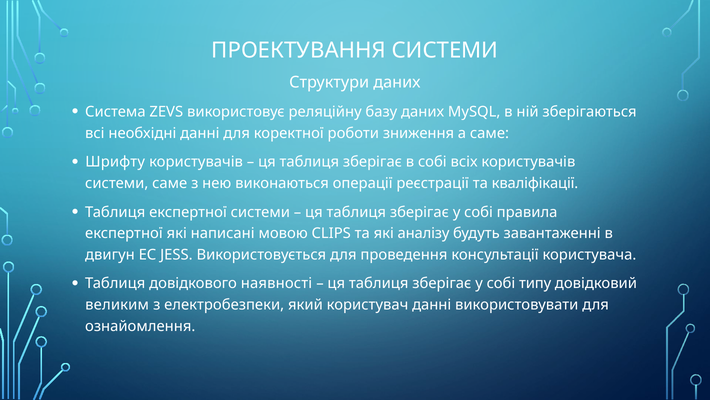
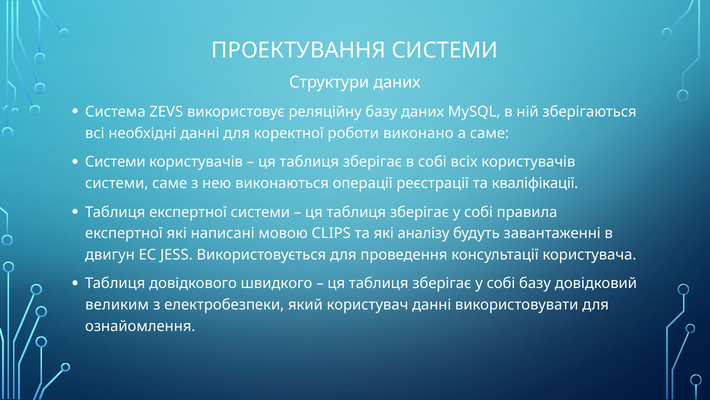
зниження: зниження -> виконано
Шрифту at (115, 162): Шрифту -> Системи
наявності: наявності -> швидкого
собі типу: типу -> базу
